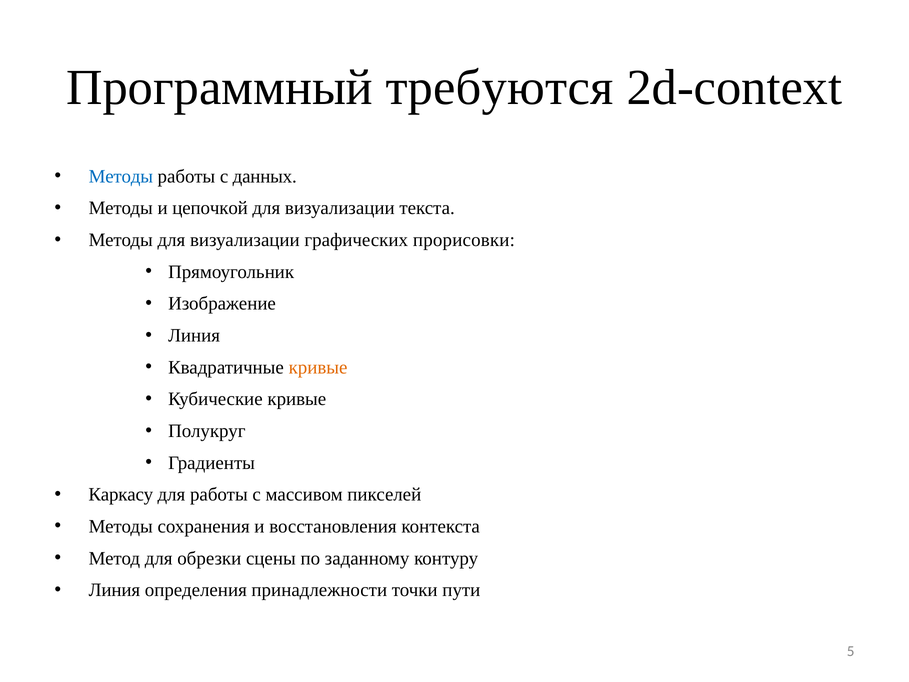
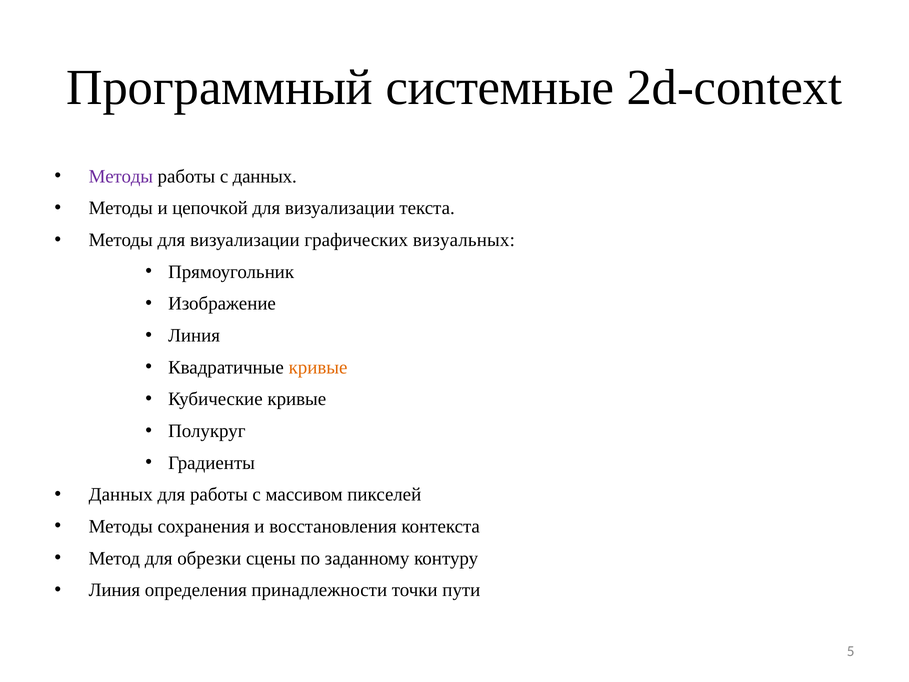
требуются: требуются -> системные
Методы at (121, 176) colour: blue -> purple
прорисовки: прорисовки -> визуальных
Каркасу at (121, 494): Каркасу -> Данных
